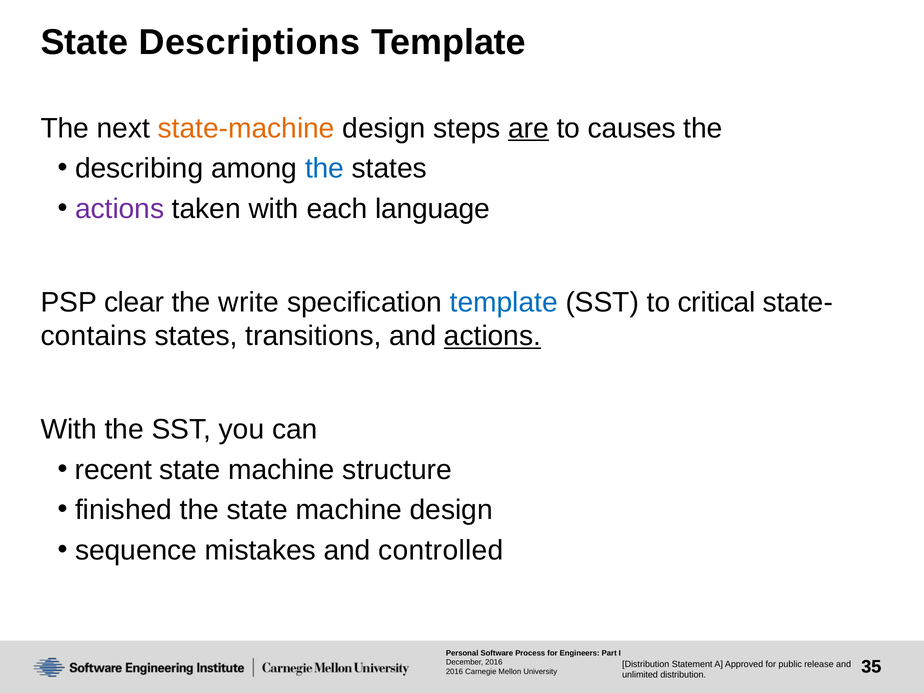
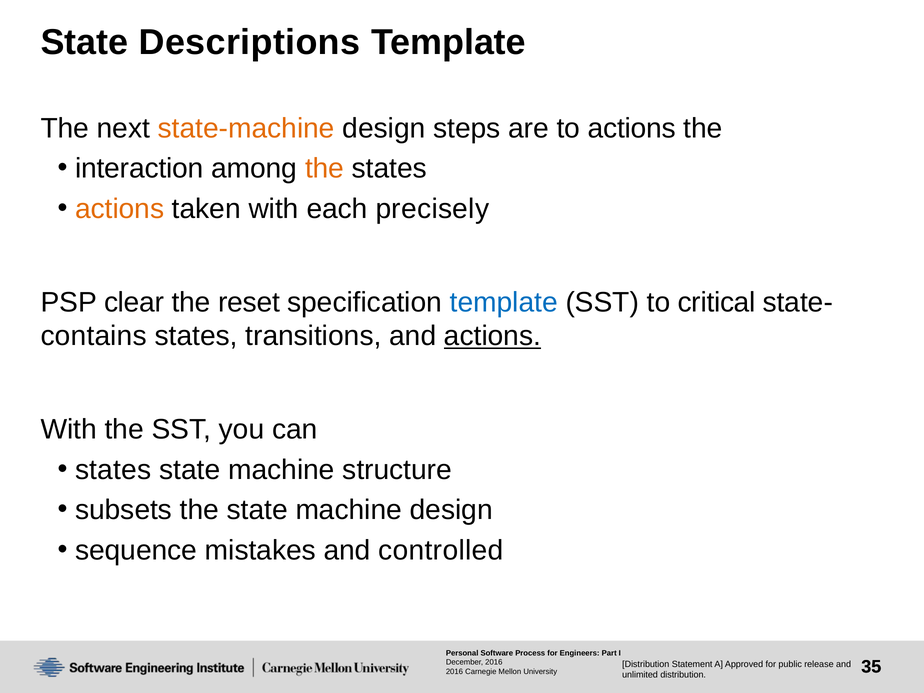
are underline: present -> none
to causes: causes -> actions
describing: describing -> interaction
the at (325, 168) colour: blue -> orange
actions at (120, 209) colour: purple -> orange
language: language -> precisely
write: write -> reset
recent at (114, 470): recent -> states
finished: finished -> subsets
